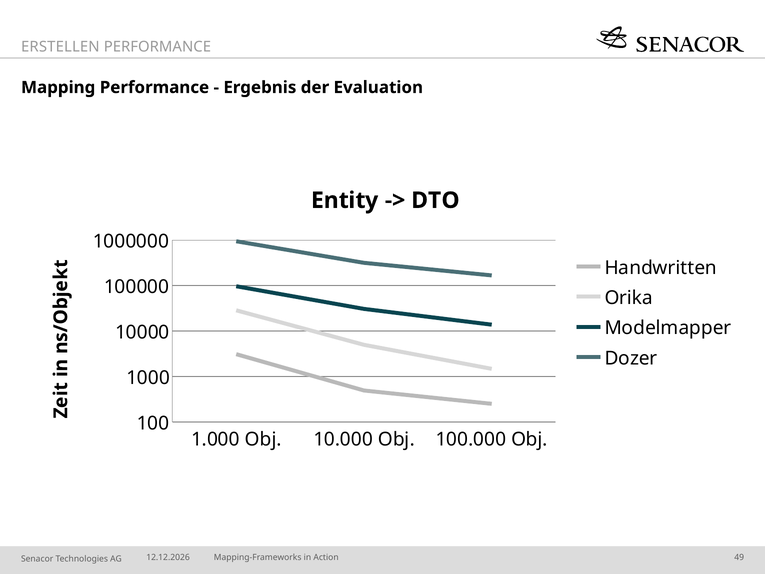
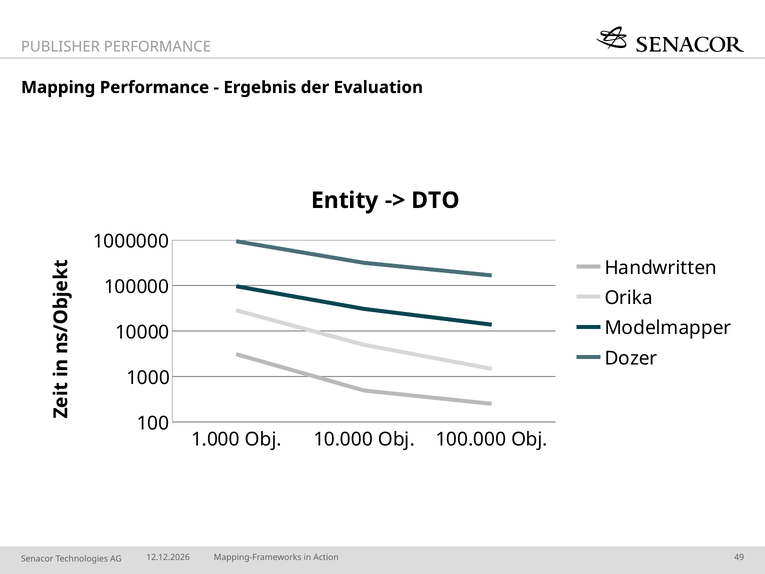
ERSTELLEN: ERSTELLEN -> PUBLISHER
